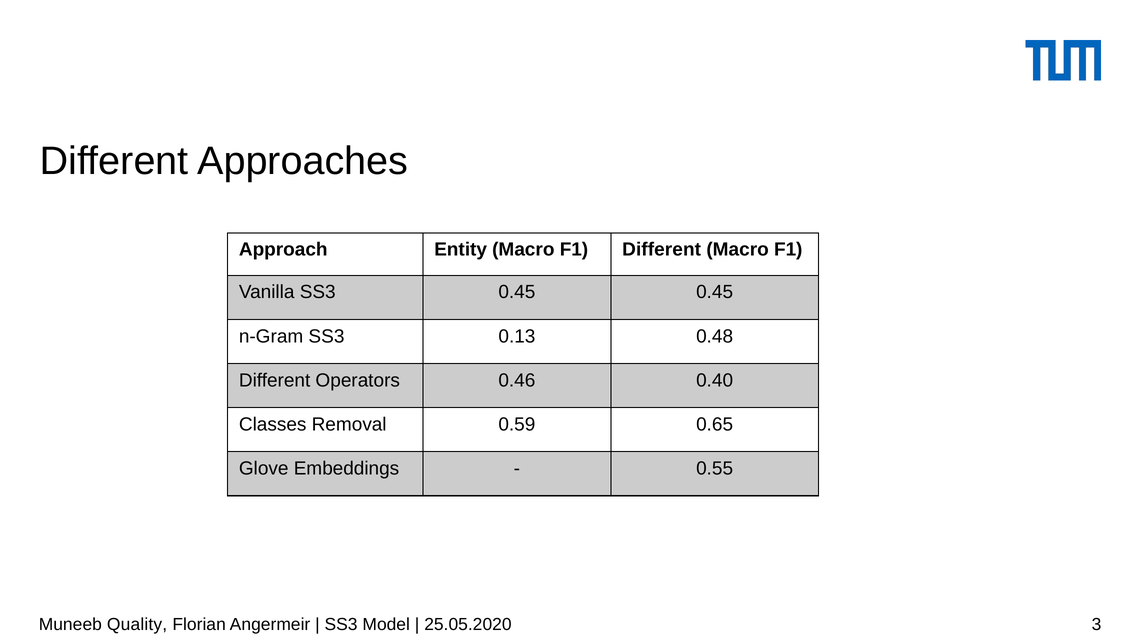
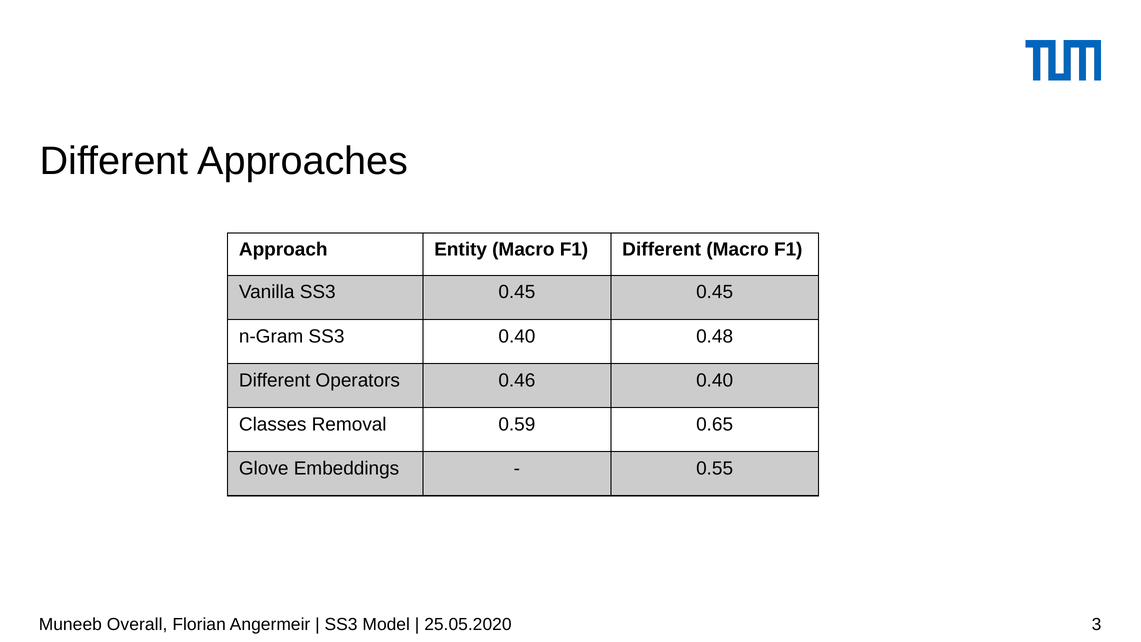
SS3 0.13: 0.13 -> 0.40
Quality: Quality -> Overall
